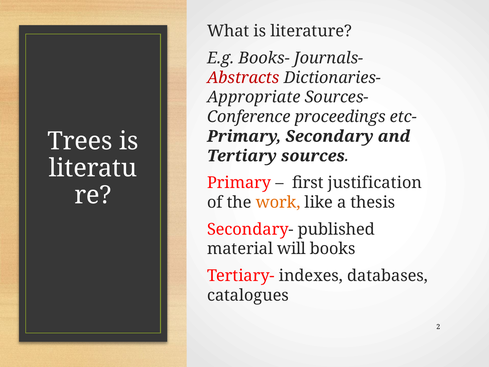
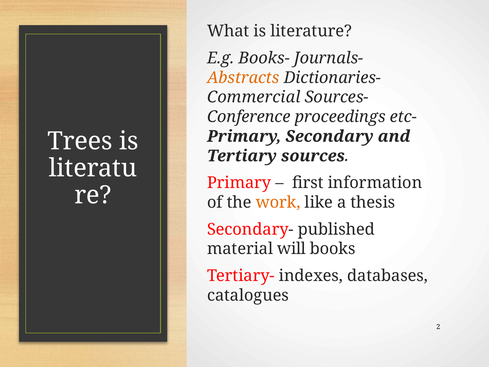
Abstracts colour: red -> orange
Appropriate: Appropriate -> Commercial
justification: justification -> information
